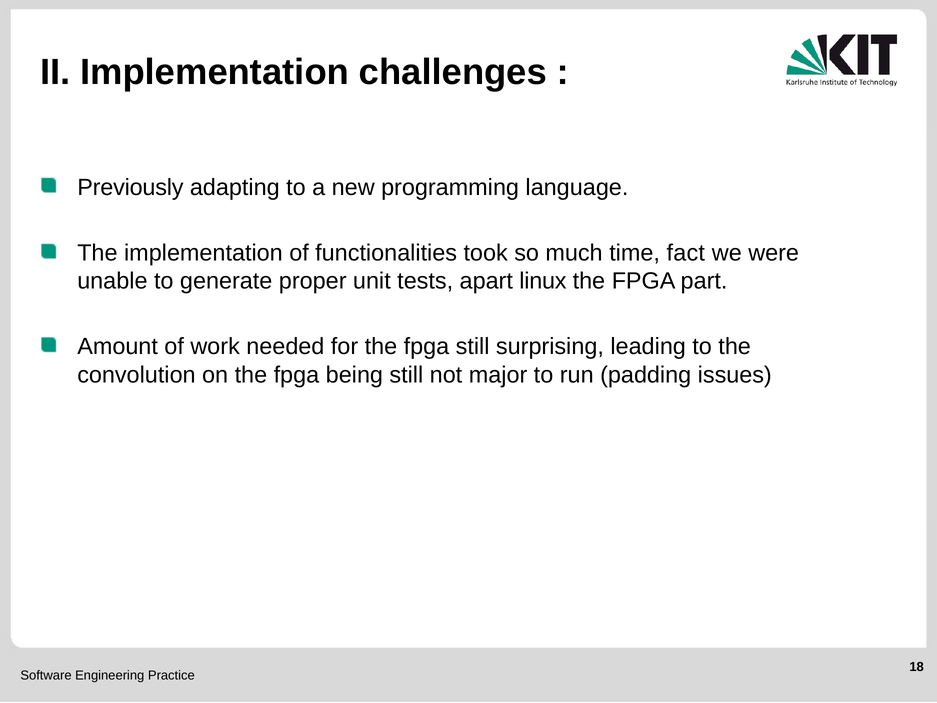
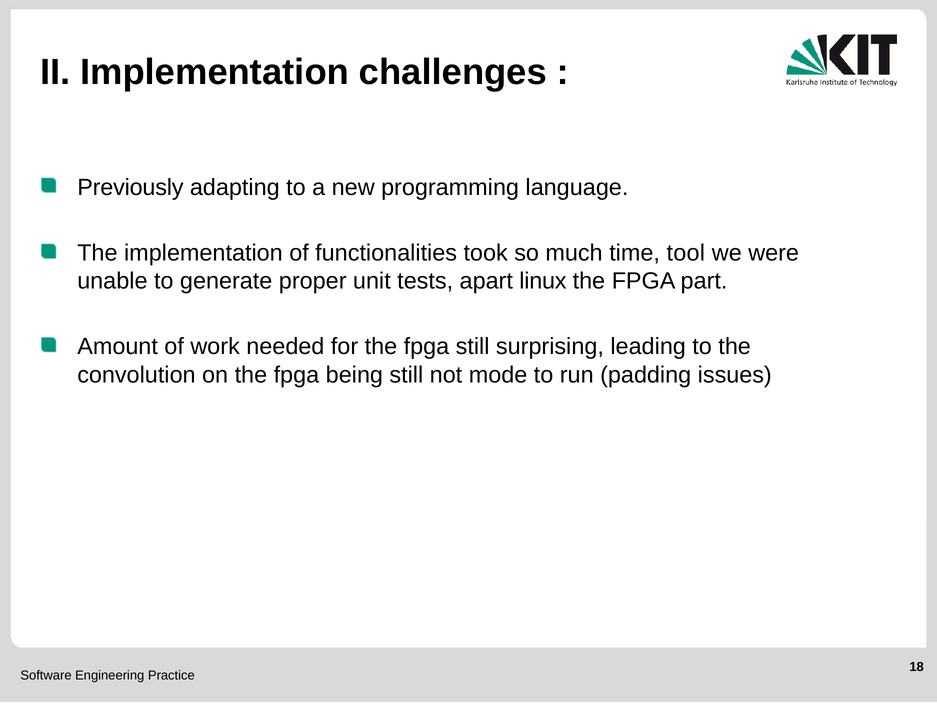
fact: fact -> tool
major: major -> mode
